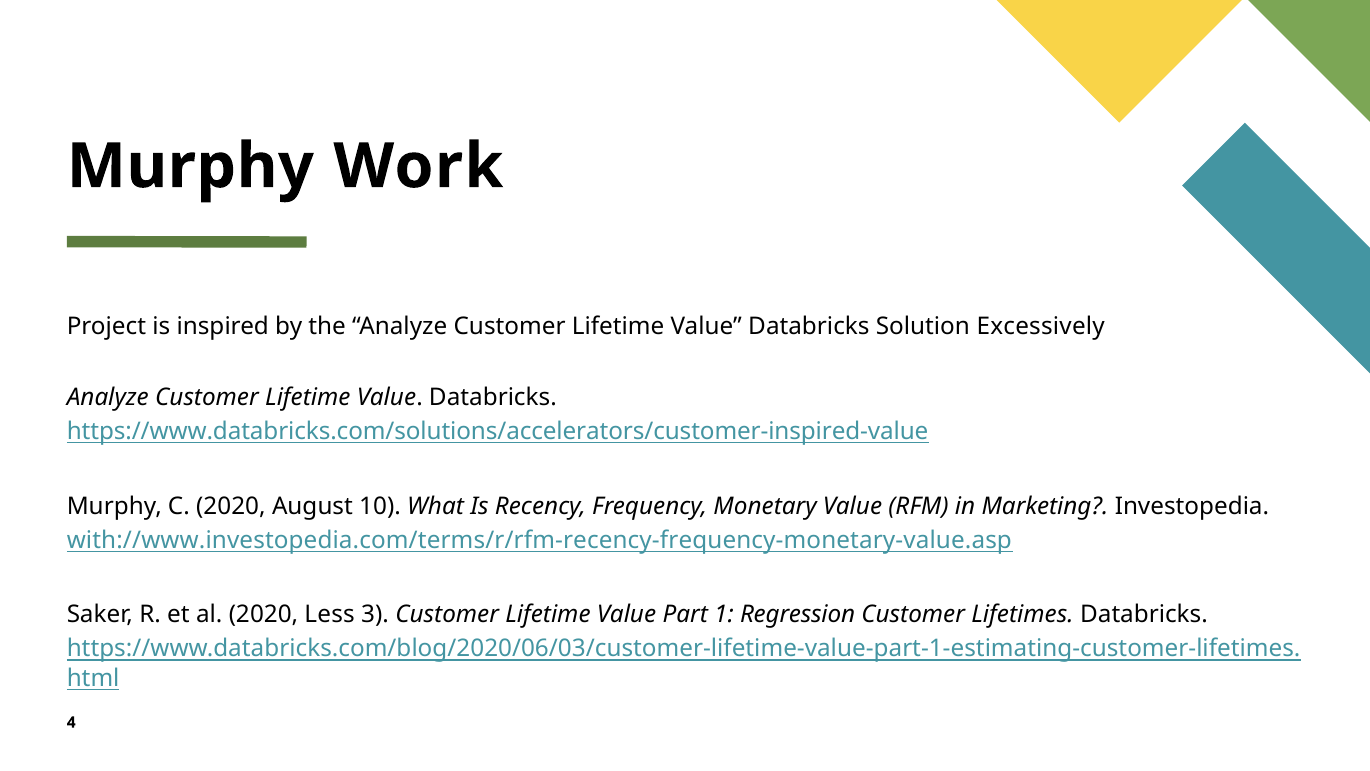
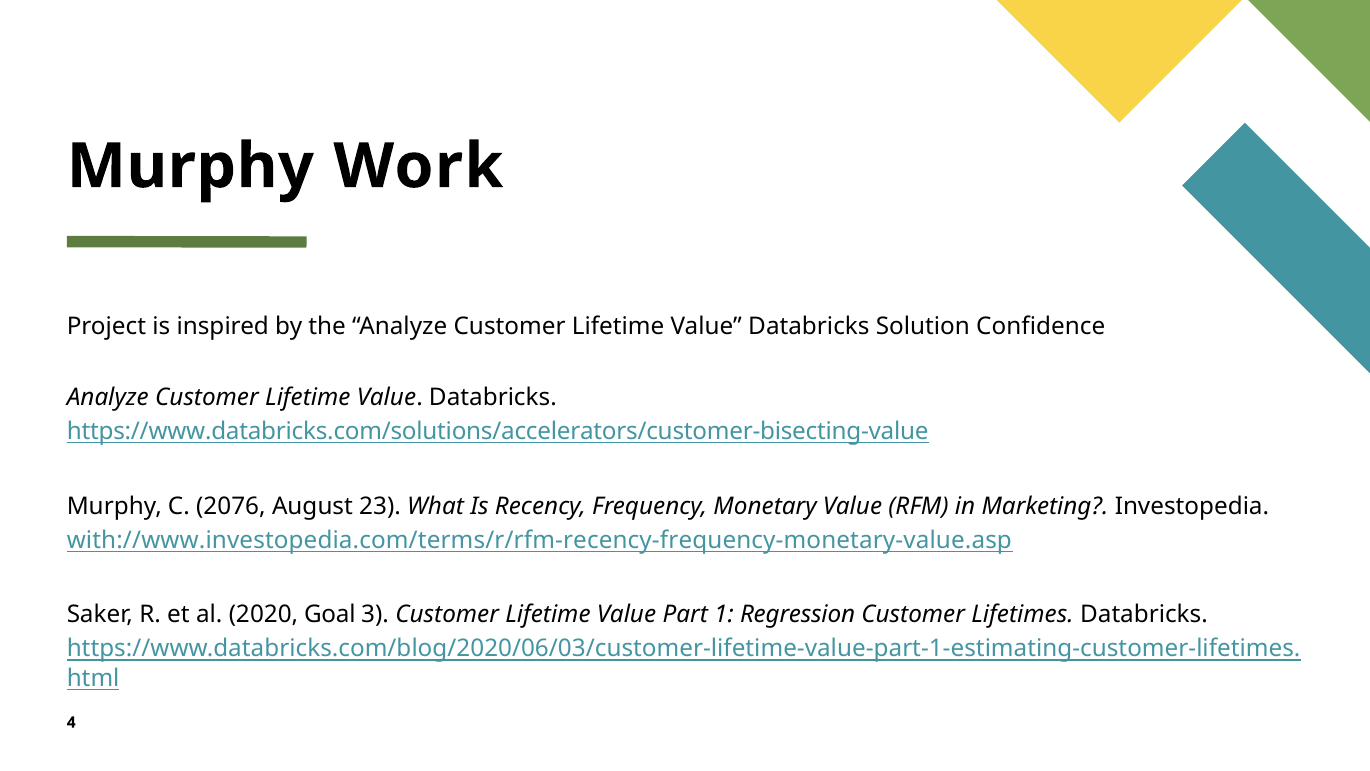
Excessively: Excessively -> Confidence
https://www.databricks.com/solutions/accelerators/customer-inspired-value: https://www.databricks.com/solutions/accelerators/customer-inspired-value -> https://www.databricks.com/solutions/accelerators/customer-bisecting-value
C 2020: 2020 -> 2076
10: 10 -> 23
Less: Less -> Goal
